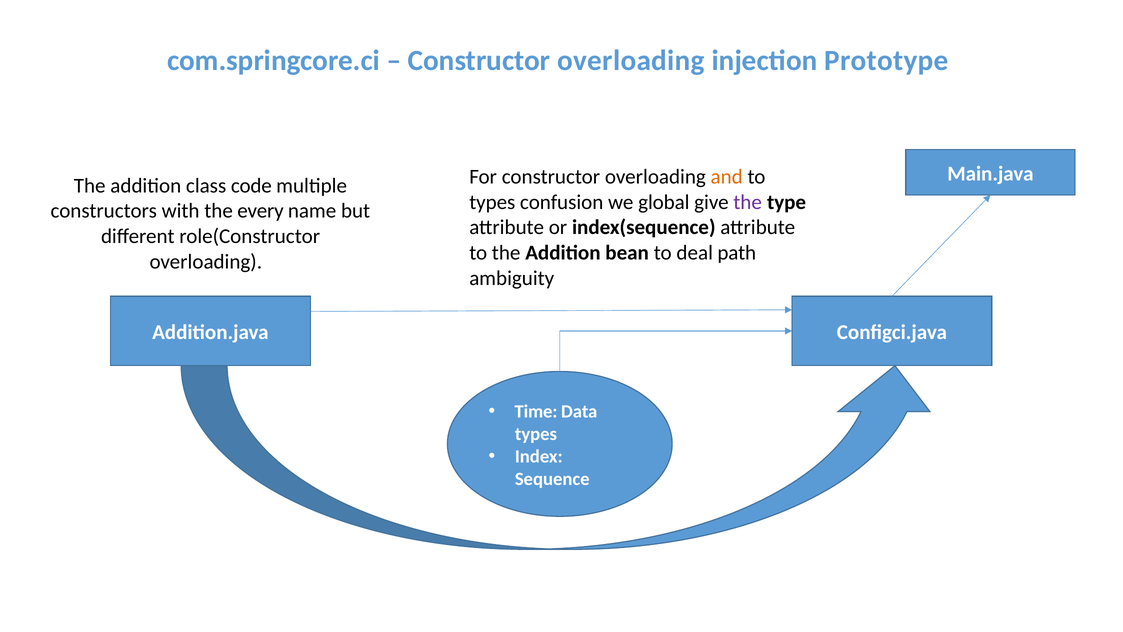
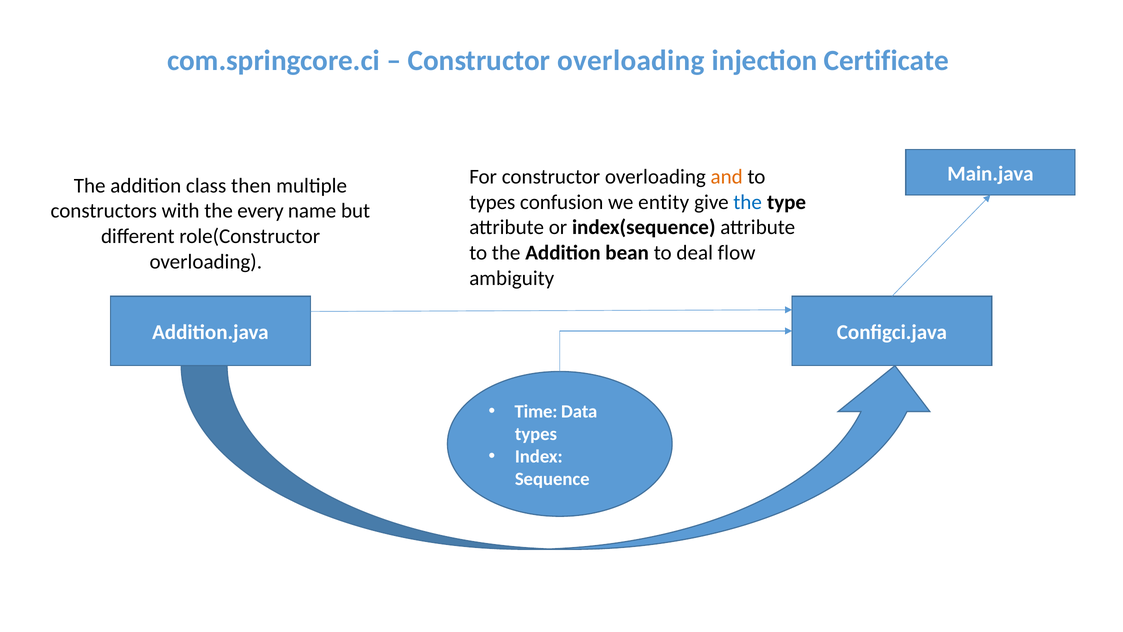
Prototype: Prototype -> Certificate
code: code -> then
global: global -> entity
the at (748, 202) colour: purple -> blue
path: path -> flow
